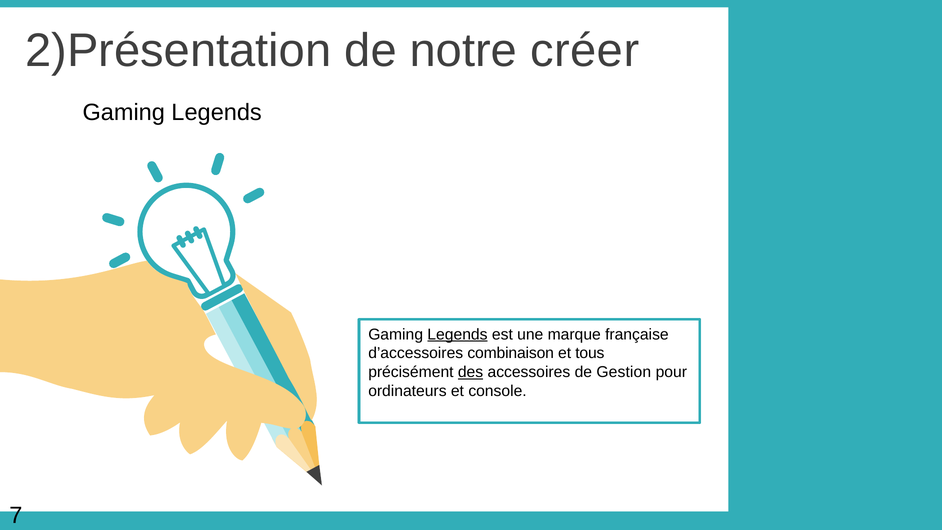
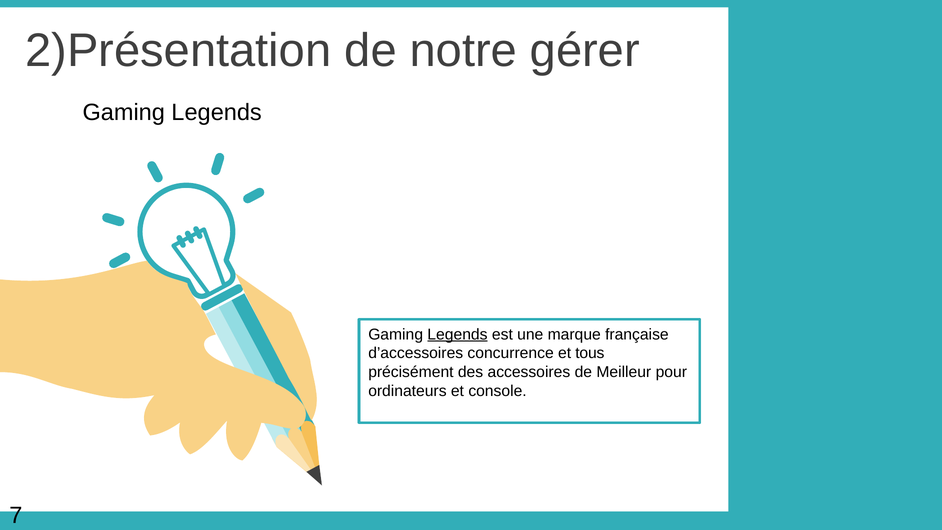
créer: créer -> gérer
combinaison: combinaison -> concurrence
des underline: present -> none
Gestion: Gestion -> Meilleur
